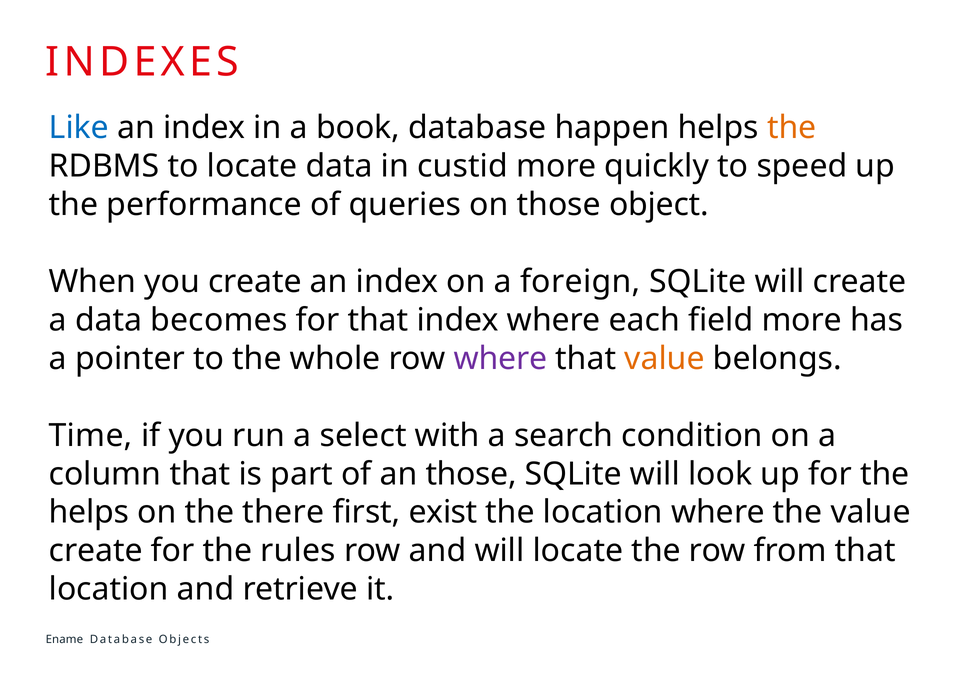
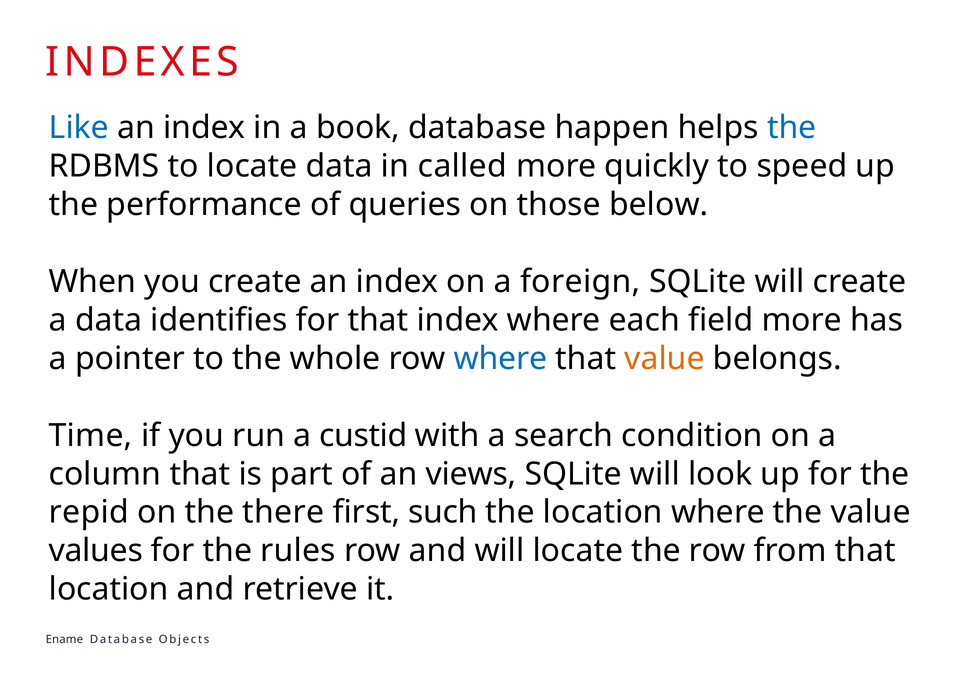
the at (792, 128) colour: orange -> blue
custid: custid -> called
object: object -> below
becomes: becomes -> identifies
where at (500, 358) colour: purple -> blue
select: select -> custid
an those: those -> views
helps at (89, 512): helps -> repid
exist: exist -> such
create at (96, 551): create -> values
